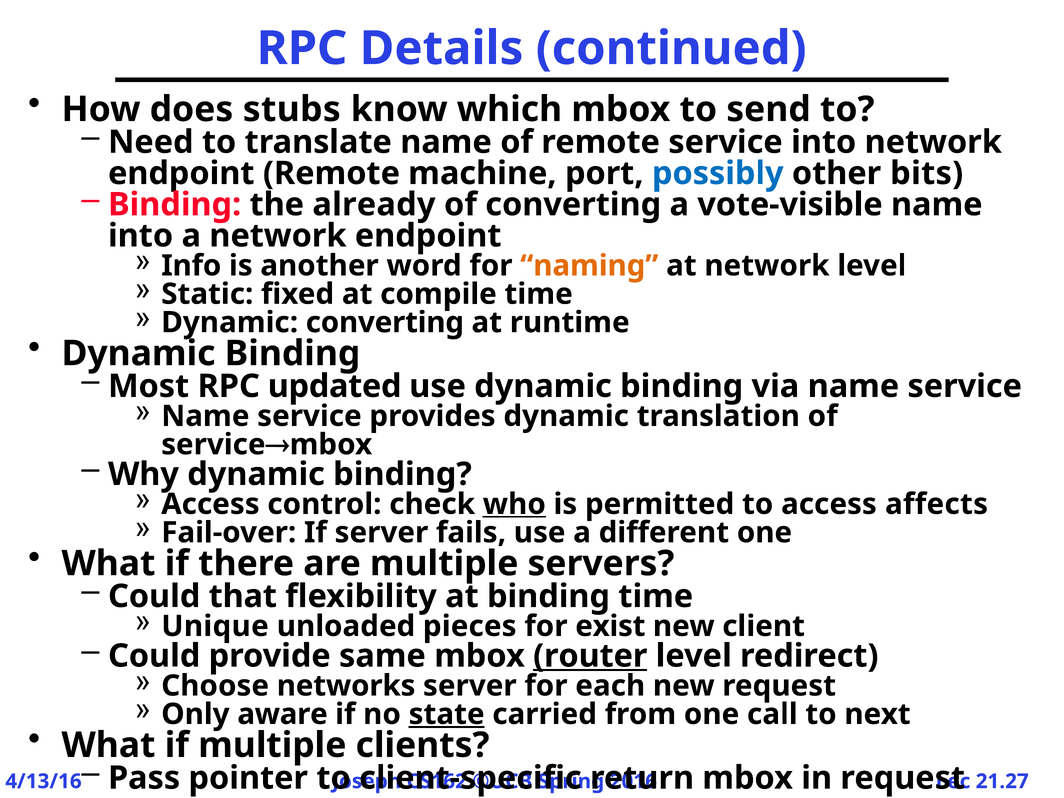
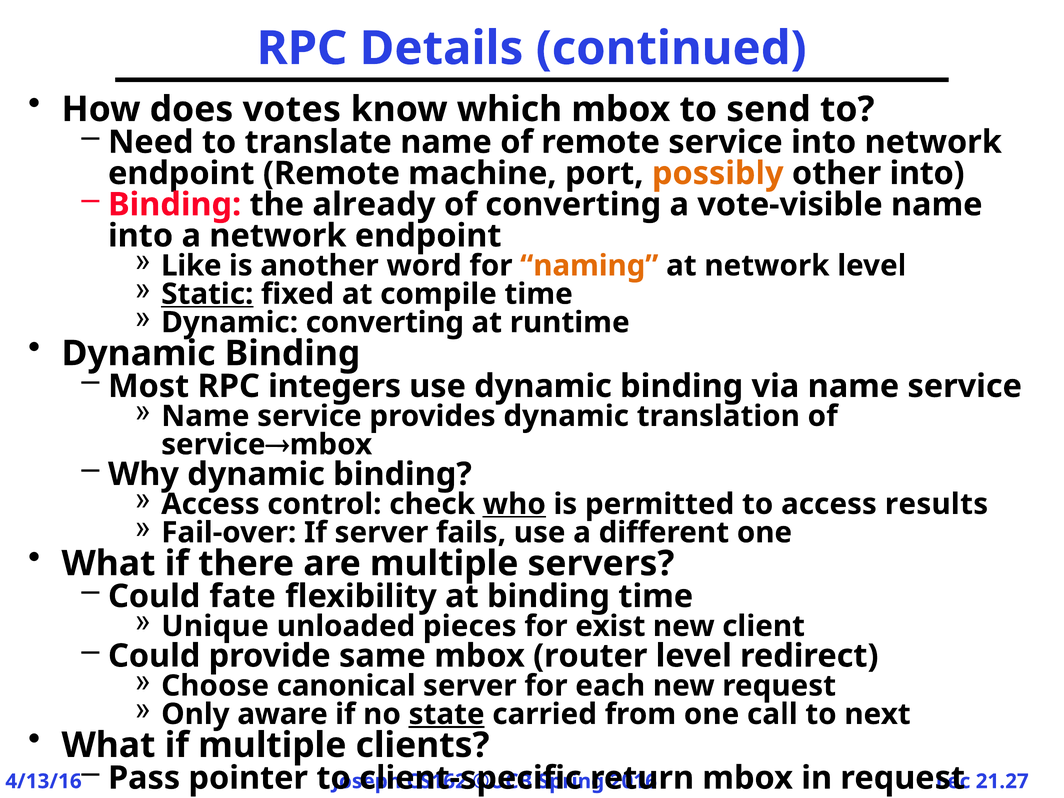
stubs: stubs -> votes
possibly colour: blue -> orange
other bits: bits -> into
Info: Info -> Like
Static underline: none -> present
updated: updated -> integers
affects: affects -> results
that: that -> fate
router underline: present -> none
networks: networks -> canonical
